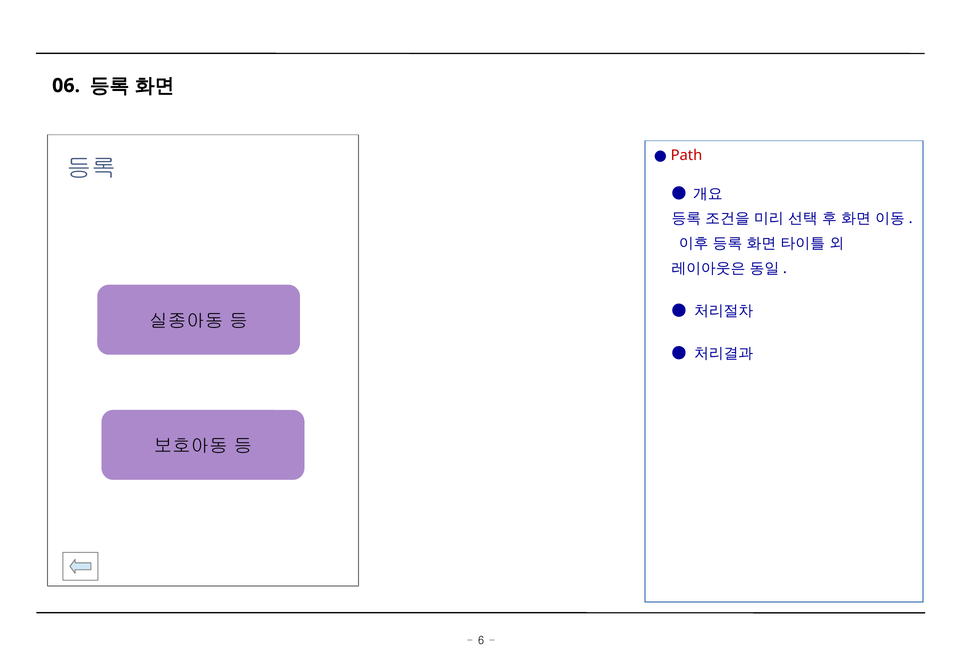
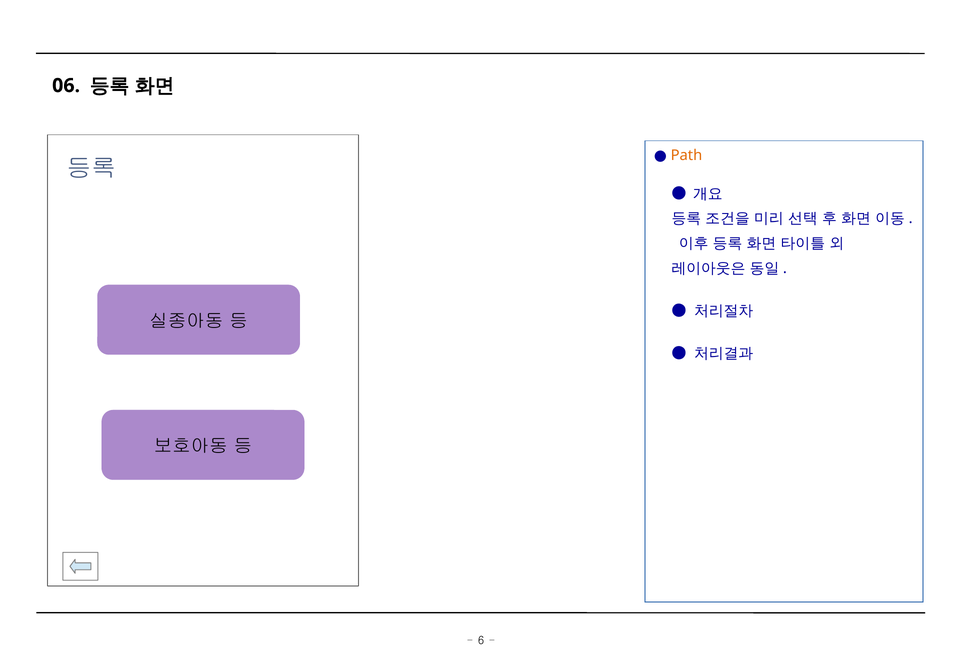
Path colour: red -> orange
